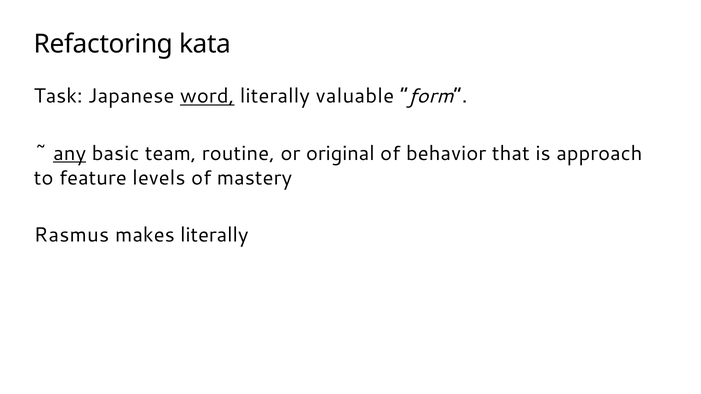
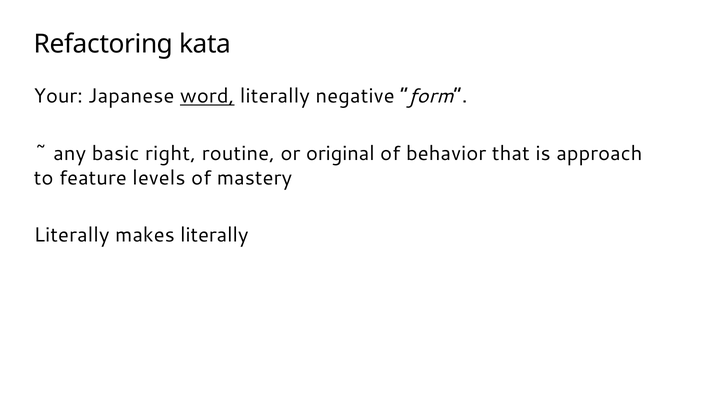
Task: Task -> Your
valuable: valuable -> negative
any underline: present -> none
team: team -> right
Rasmus at (72, 235): Rasmus -> Literally
